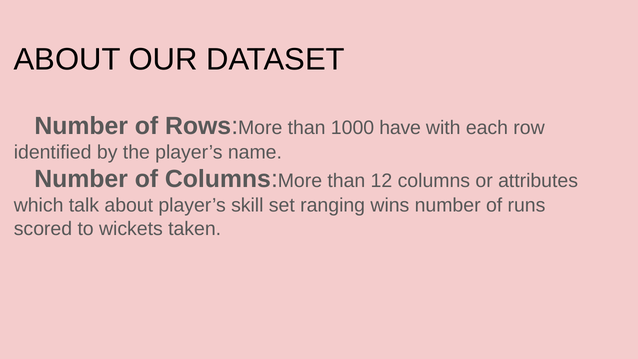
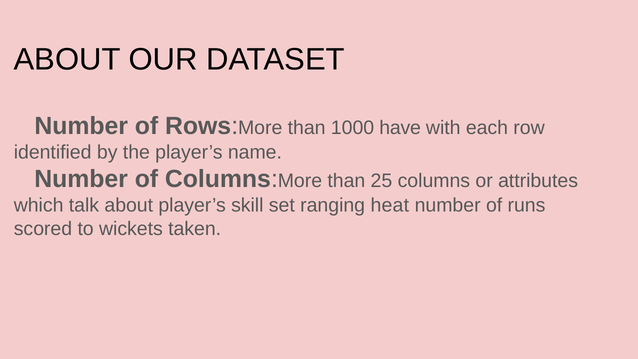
12: 12 -> 25
wins: wins -> heat
